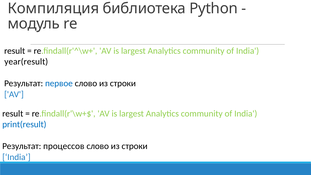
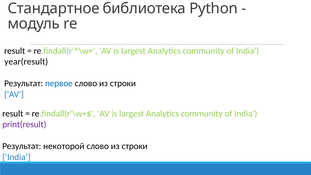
Компиляция: Компиляция -> Стандартное
print(result colour: blue -> purple
процессов: процессов -> некоторой
